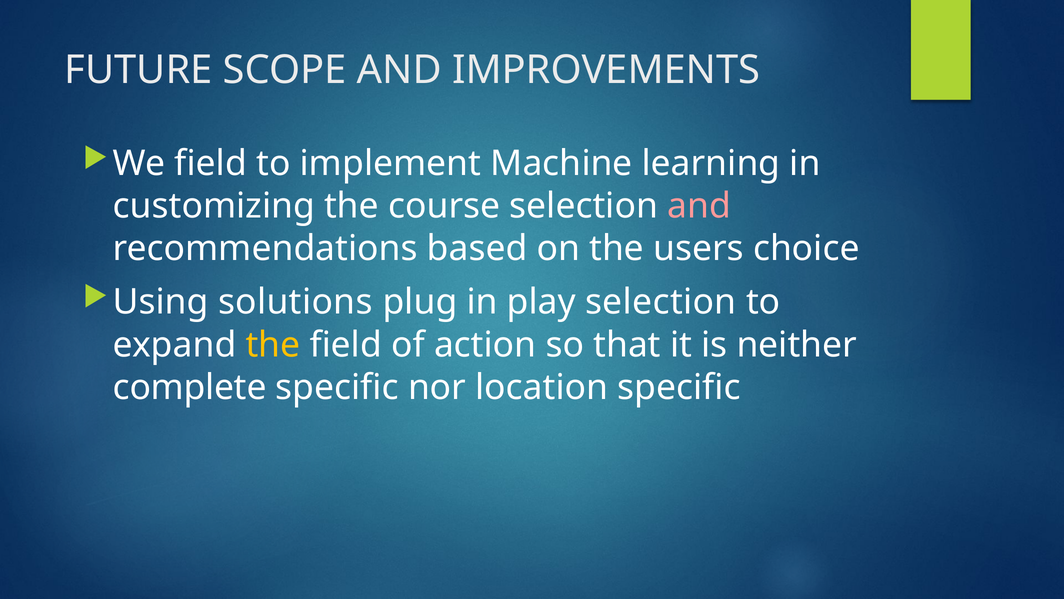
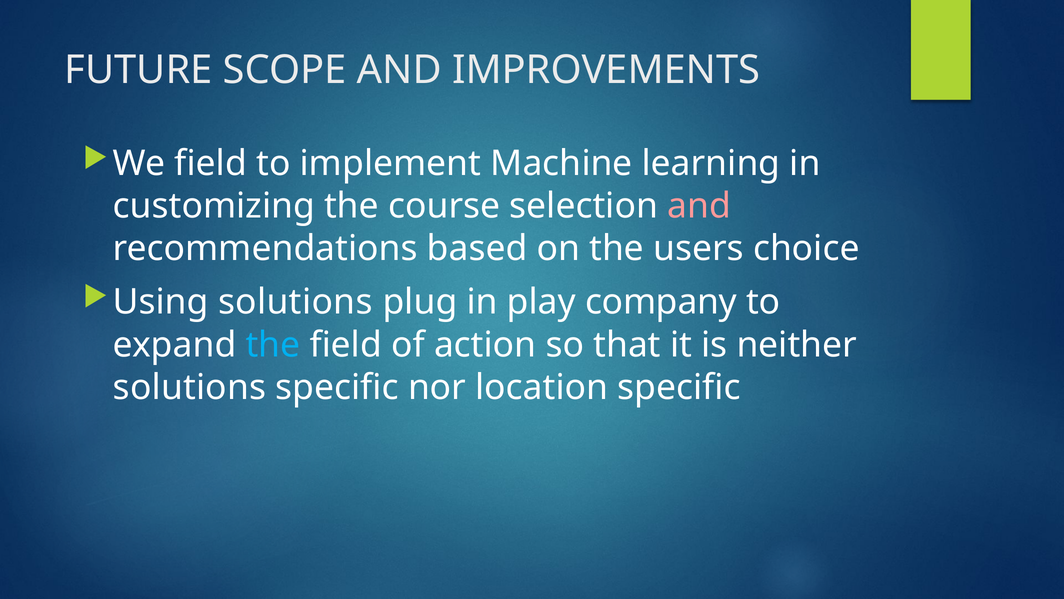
play selection: selection -> company
the at (273, 345) colour: yellow -> light blue
complete at (190, 387): complete -> solutions
